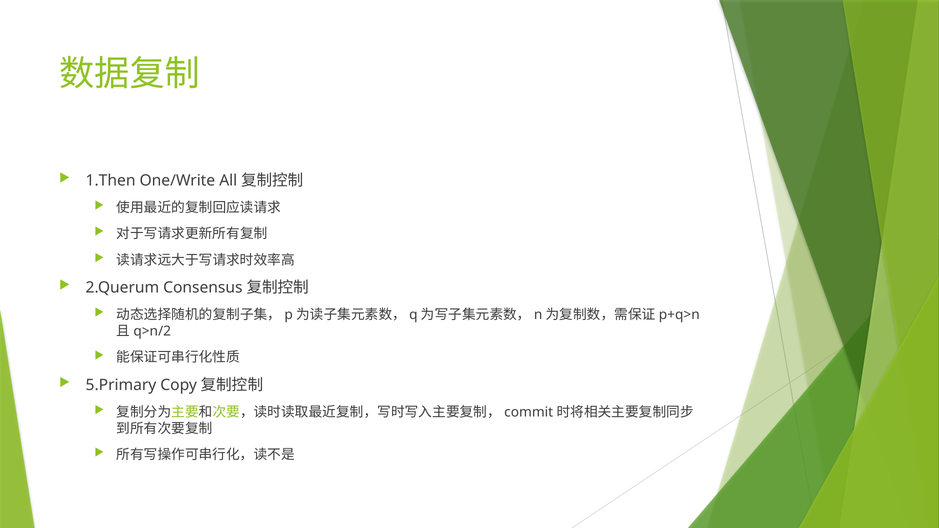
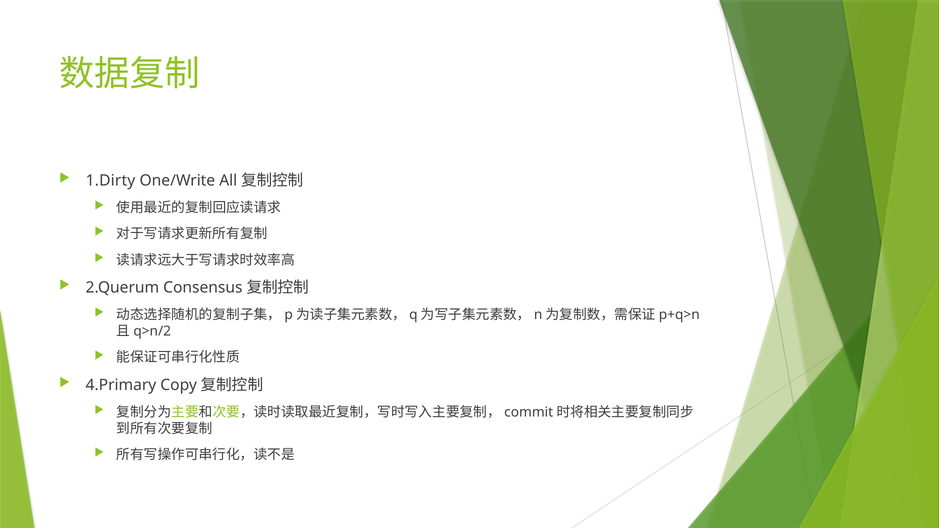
1.Then: 1.Then -> 1.Dirty
5.Primary: 5.Primary -> 4.Primary
